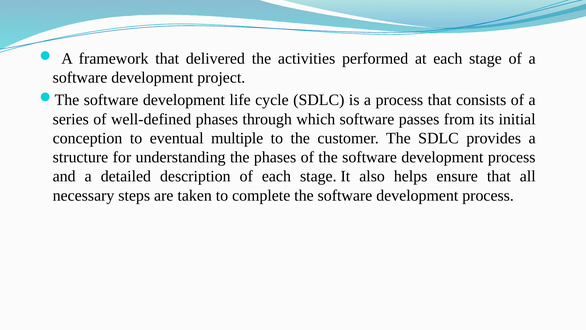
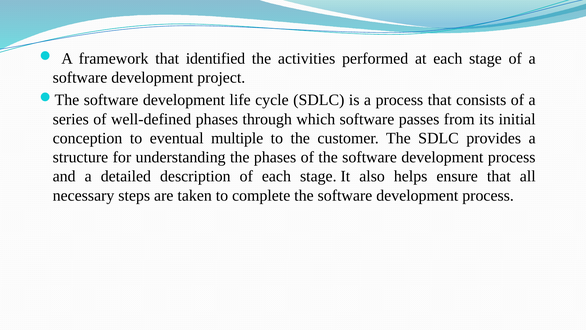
delivered: delivered -> identified
